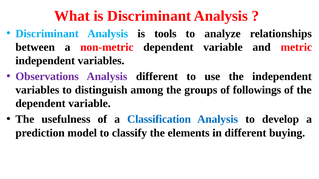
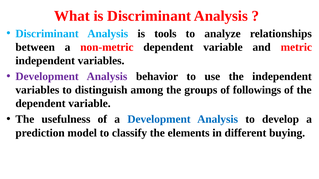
Observations at (47, 77): Observations -> Development
Analysis different: different -> behavior
a Classification: Classification -> Development
